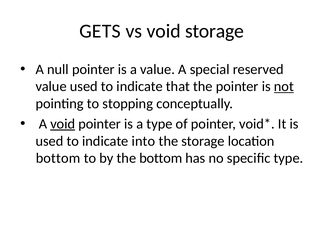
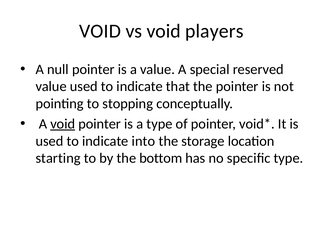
GETS at (100, 31): GETS -> VOID
void storage: storage -> players
not underline: present -> none
bottom at (58, 158): bottom -> starting
